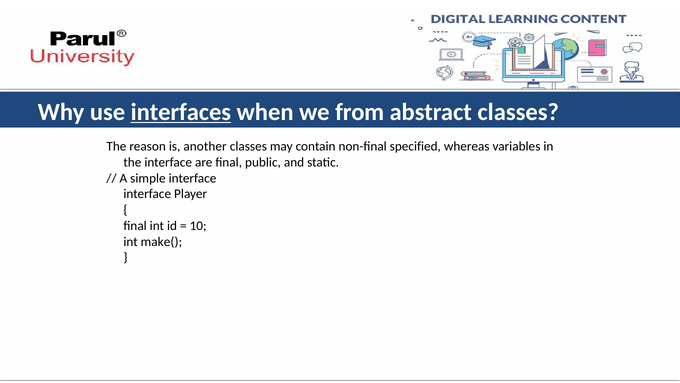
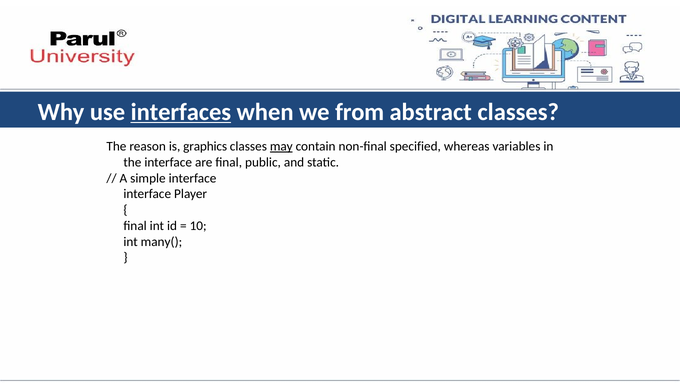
another: another -> graphics
may underline: none -> present
make(: make( -> many(
